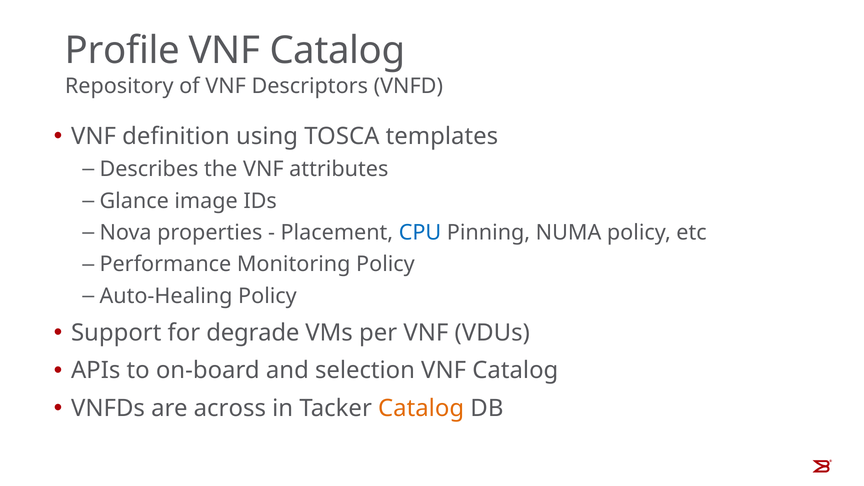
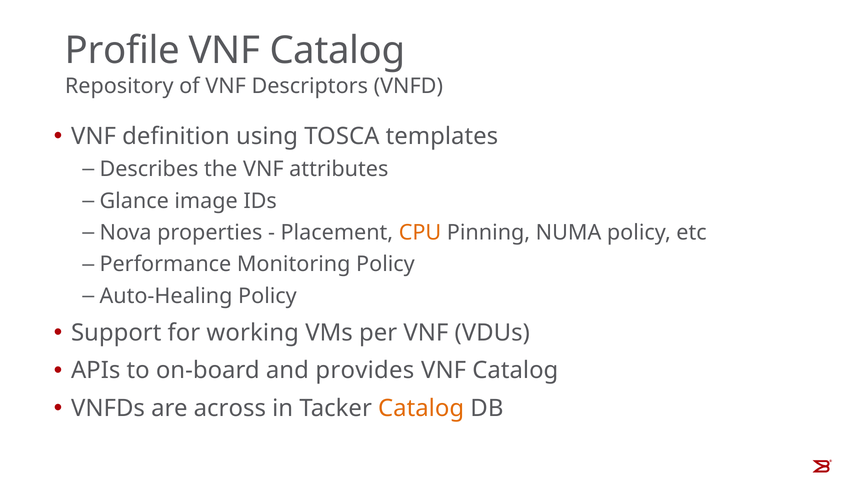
CPU colour: blue -> orange
degrade: degrade -> working
selection: selection -> provides
